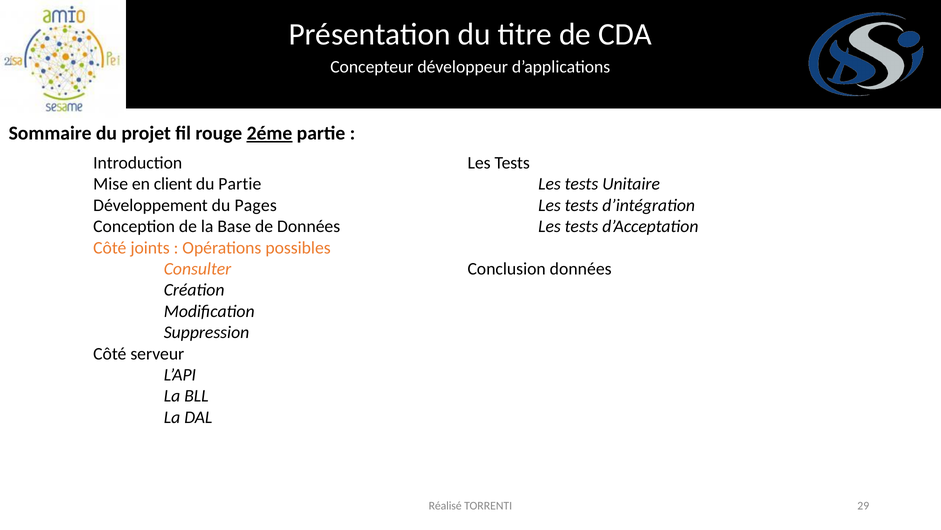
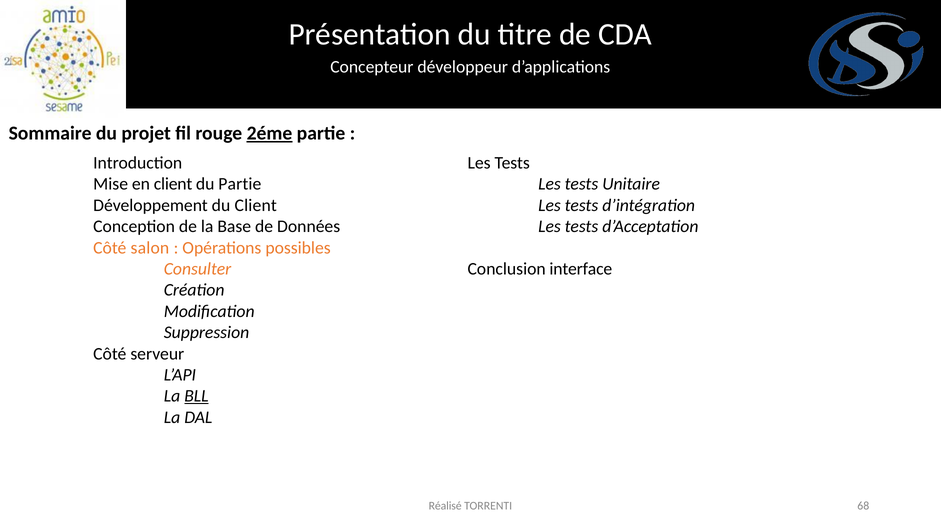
du Pages: Pages -> Client
joints: joints -> salon
Conclusion données: données -> interface
BLL underline: none -> present
29: 29 -> 68
